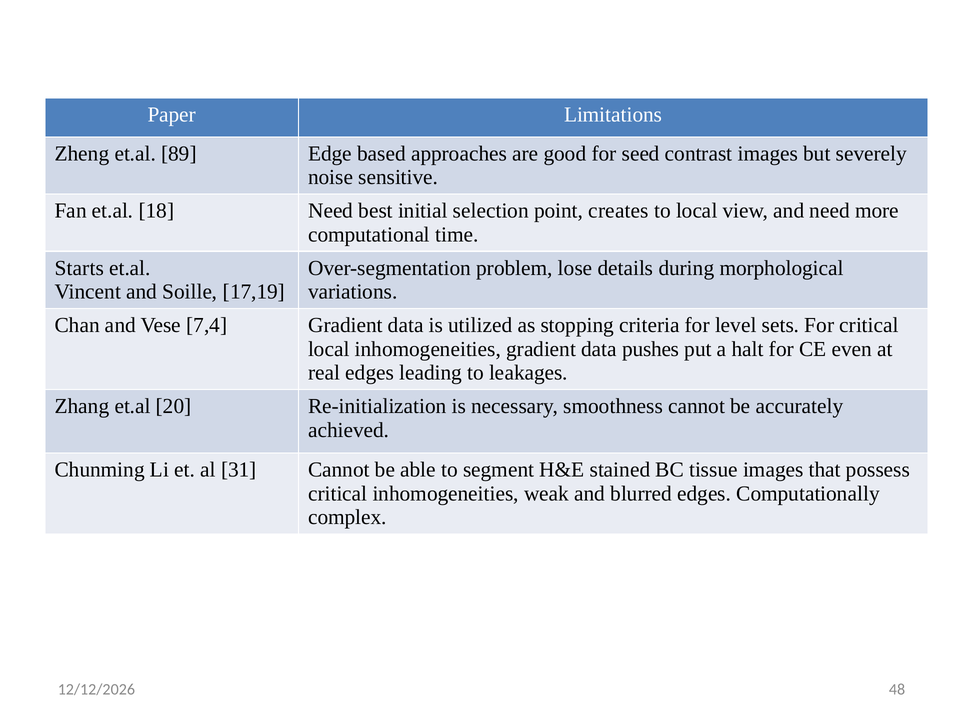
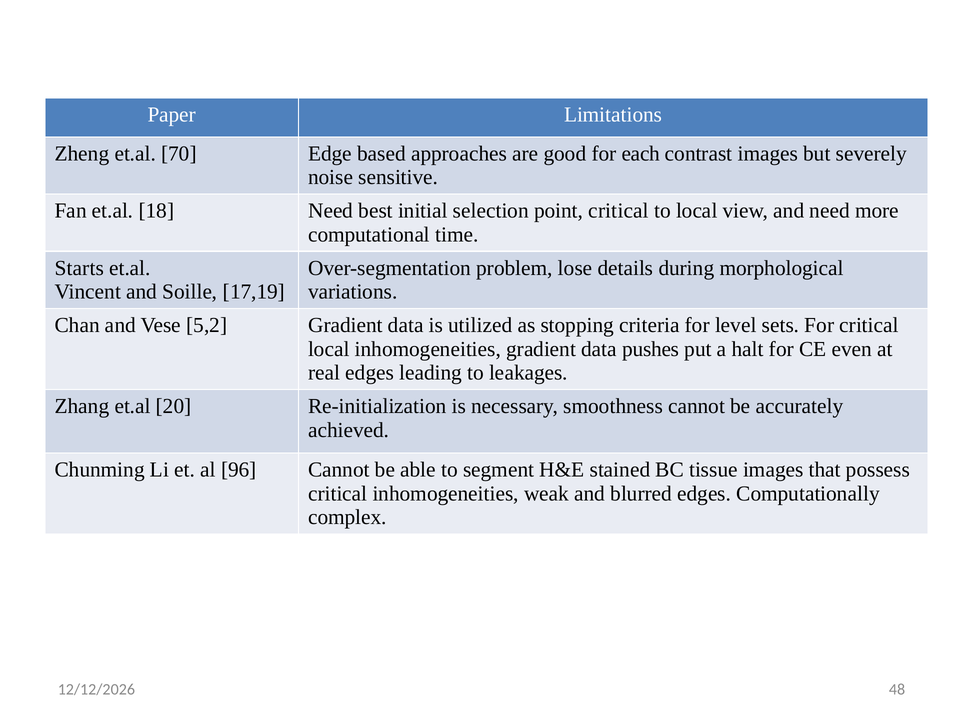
89: 89 -> 70
seed: seed -> each
point creates: creates -> critical
7,4: 7,4 -> 5,2
31: 31 -> 96
